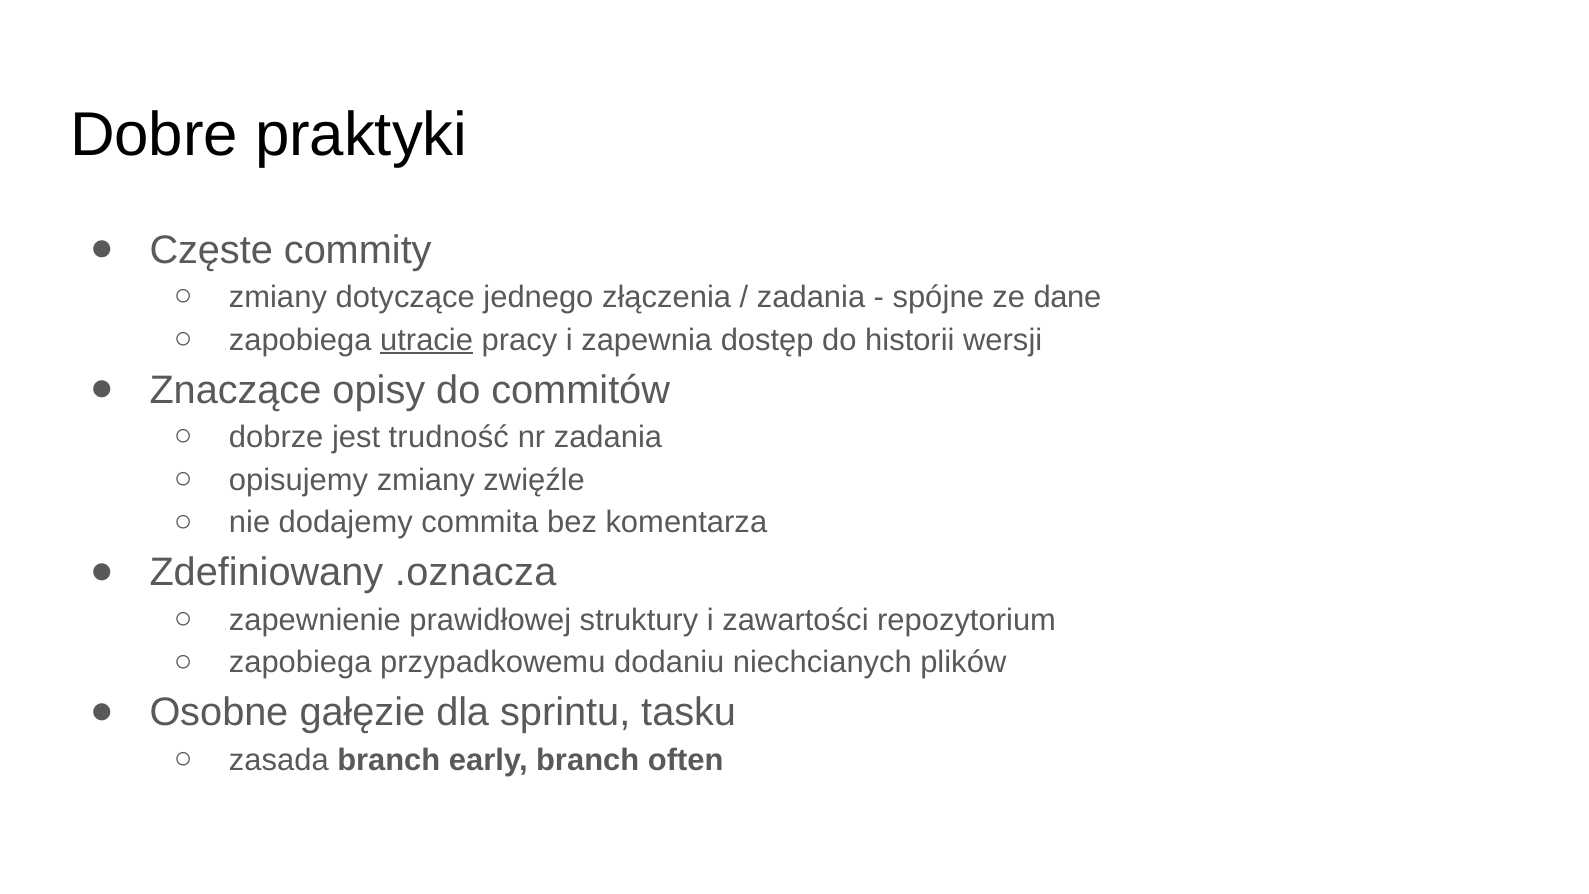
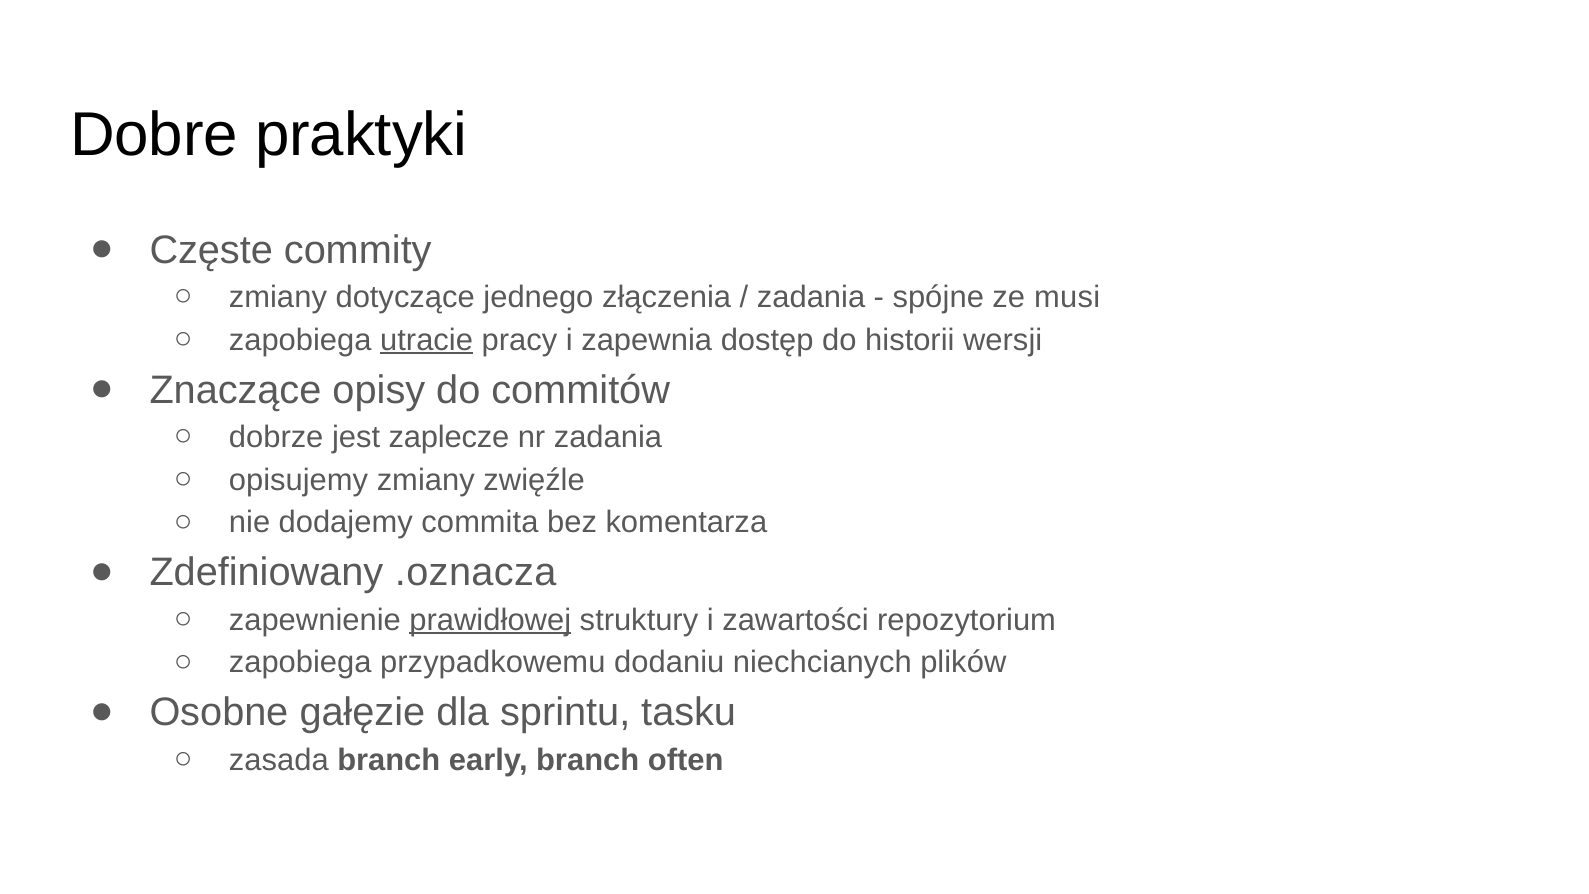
dane: dane -> musi
trudność: trudność -> zaplecze
prawidłowej underline: none -> present
